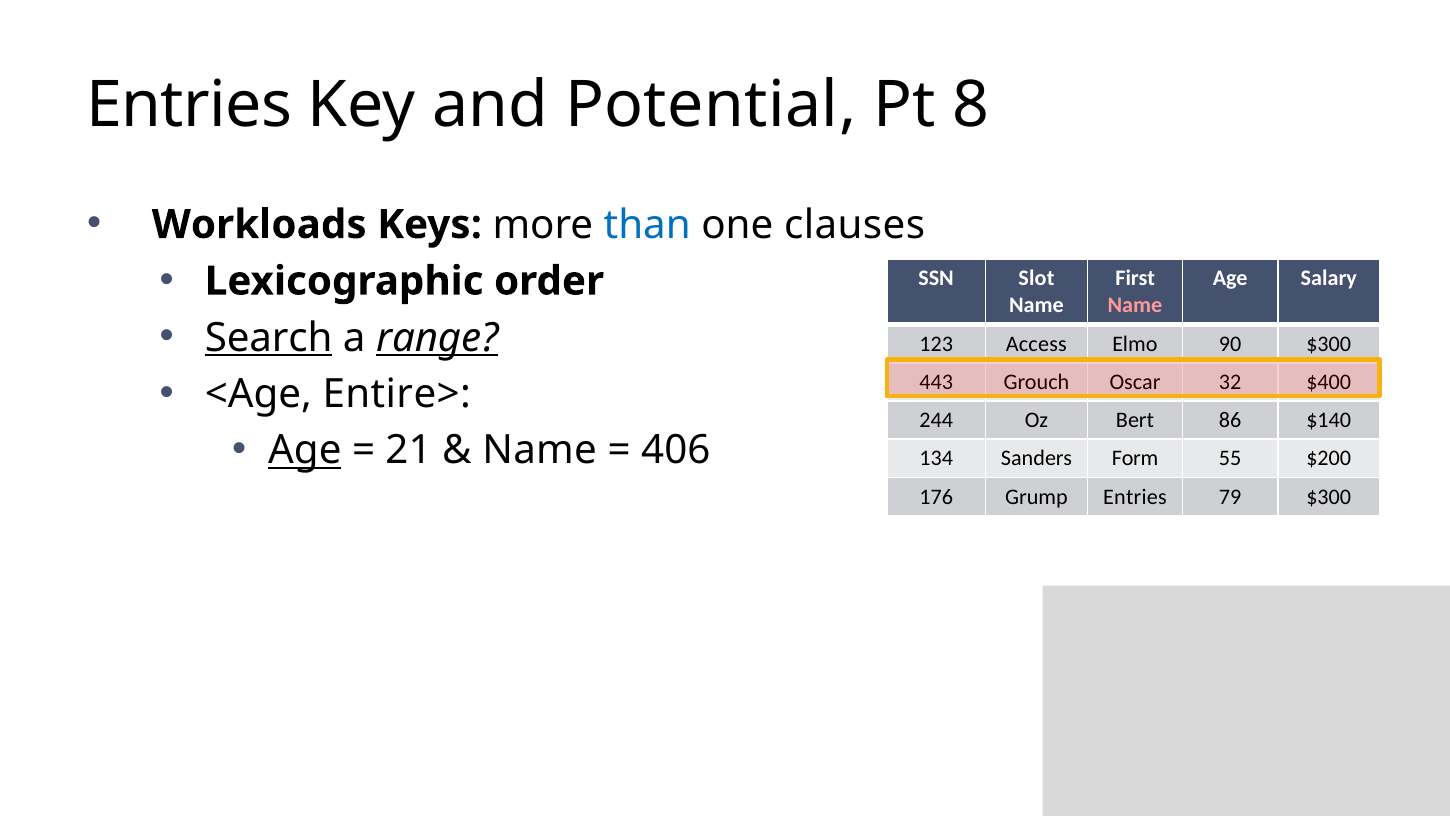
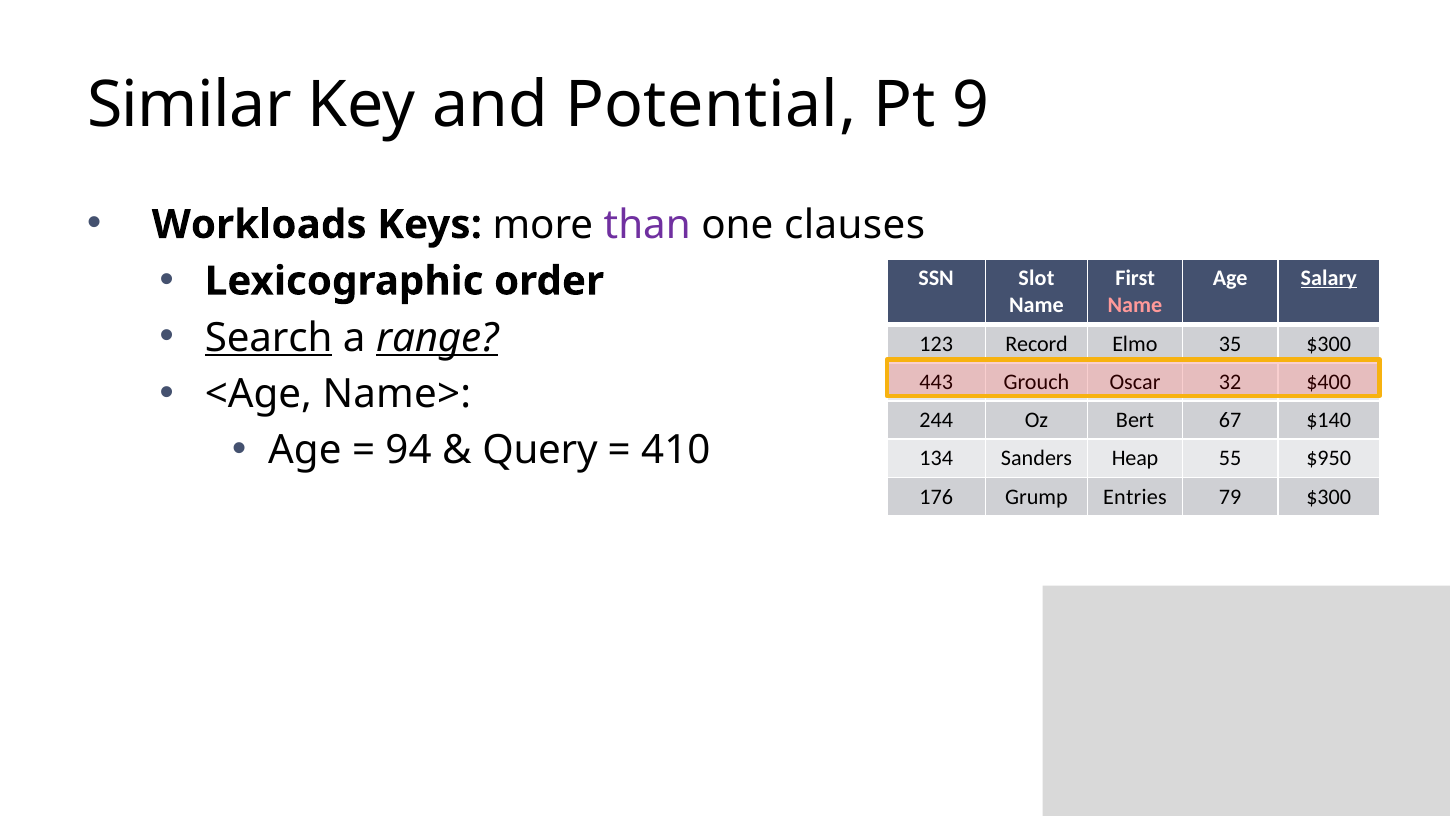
Entries at (189, 105): Entries -> Similar
8: 8 -> 9
than colour: blue -> purple
Salary underline: none -> present
Access: Access -> Record
90: 90 -> 35
Entire>: Entire> -> Name>
86: 86 -> 67
Age at (305, 450) underline: present -> none
21: 21 -> 94
Name at (540, 450): Name -> Query
406: 406 -> 410
Form: Form -> Heap
$200: $200 -> $950
